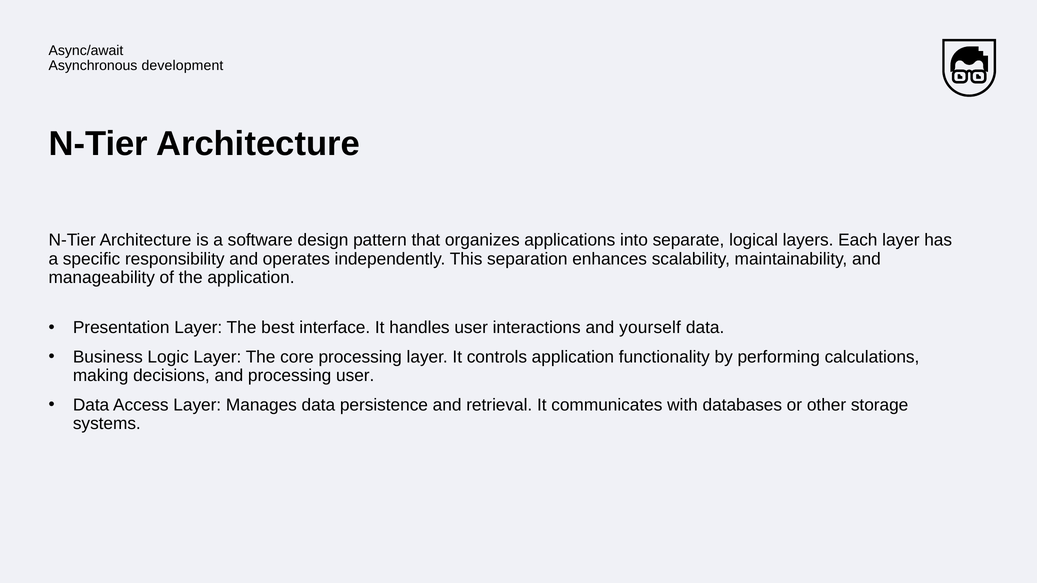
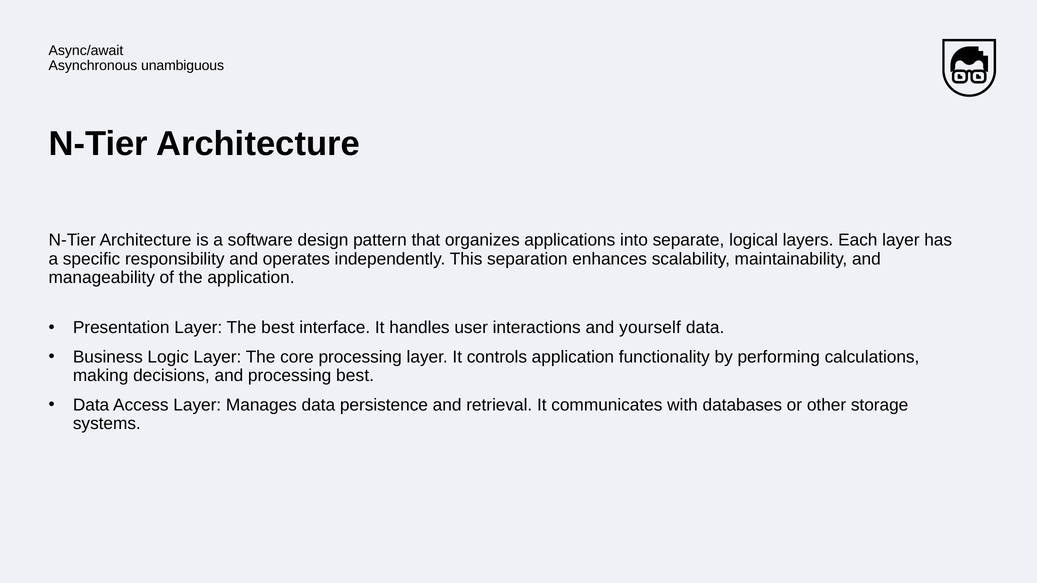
development: development -> unambiguous
processing user: user -> best
